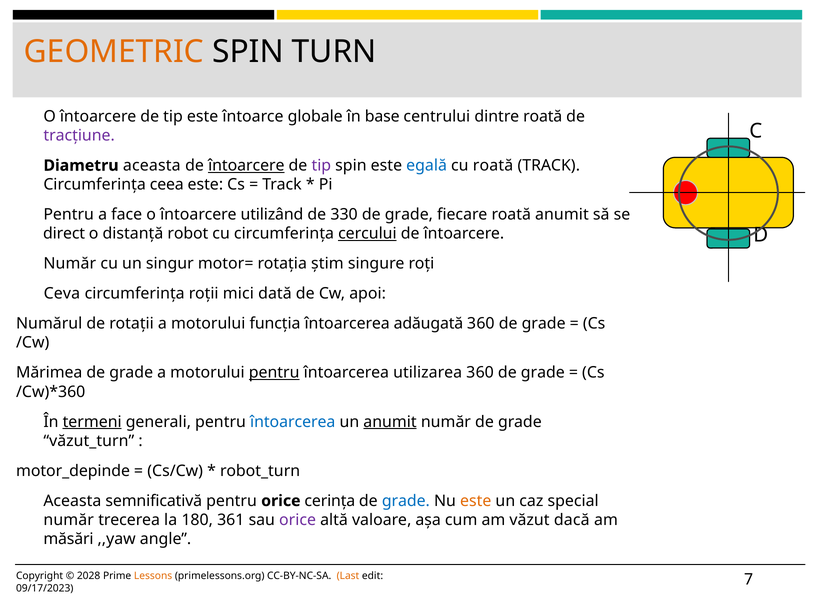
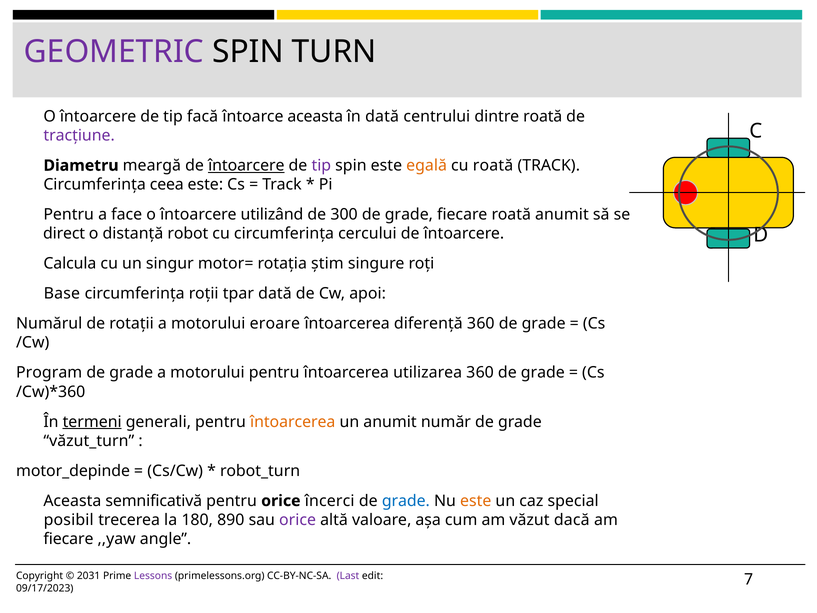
GEOMETRIC colour: orange -> purple
tip este: este -> facă
întoarce globale: globale -> aceasta
în base: base -> dată
Diametru aceasta: aceasta -> meargă
egală colour: blue -> orange
330: 330 -> 300
cercului underline: present -> none
Număr at (70, 264): Număr -> Calcula
Ceva: Ceva -> Base
mici: mici -> tpar
funcția: funcția -> eroare
adăugată: adăugată -> diferență
Mărimea: Mărimea -> Program
pentru at (274, 373) underline: present -> none
întoarcerea at (293, 422) colour: blue -> orange
anumit at (390, 422) underline: present -> none
cerința: cerința -> încerci
număr at (69, 520): număr -> posibil
361: 361 -> 890
măsări at (68, 539): măsări -> fiecare
2028: 2028 -> 2031
Lessons colour: orange -> purple
Last colour: orange -> purple
